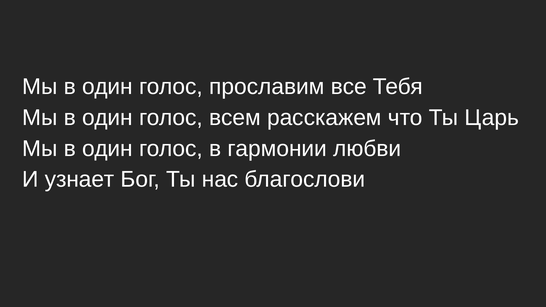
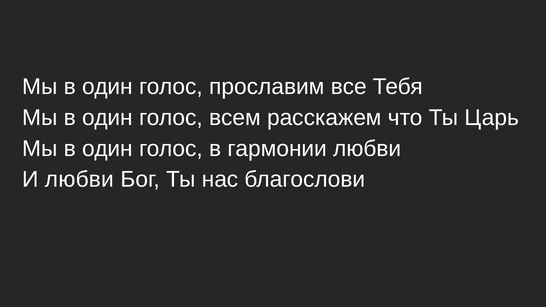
И узнает: узнает -> любви
